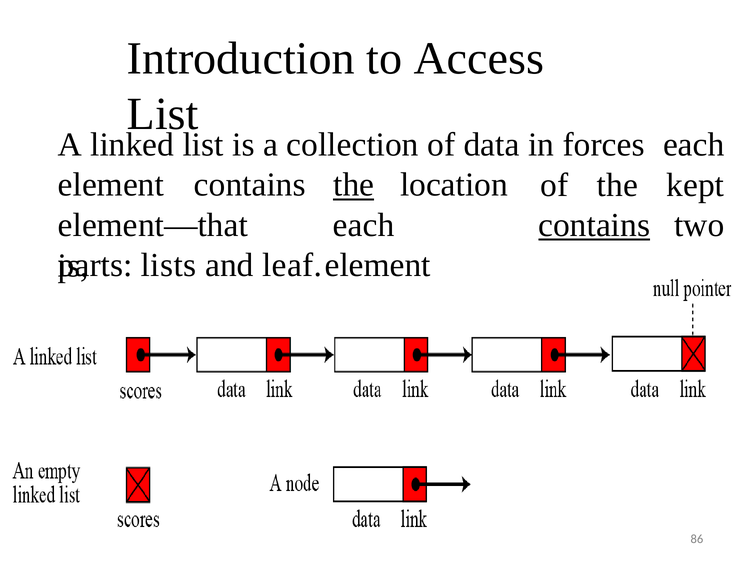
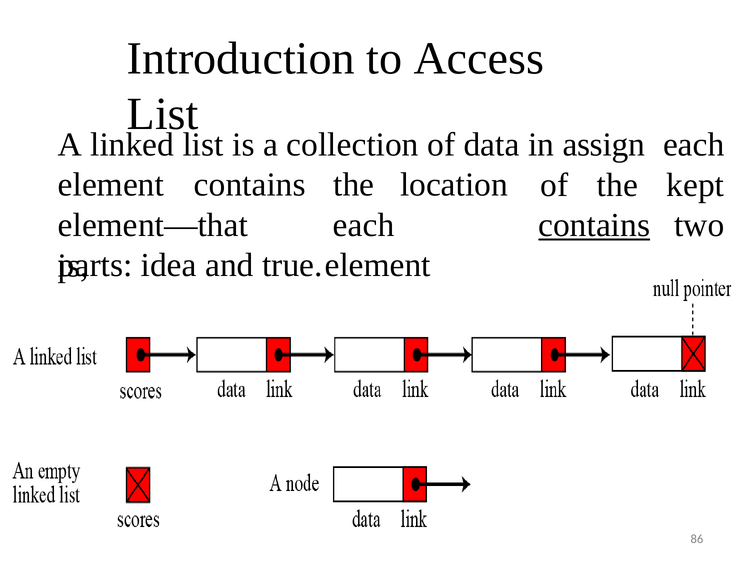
forces: forces -> assign
the at (354, 185) underline: present -> none
lists: lists -> idea
leaf: leaf -> true
